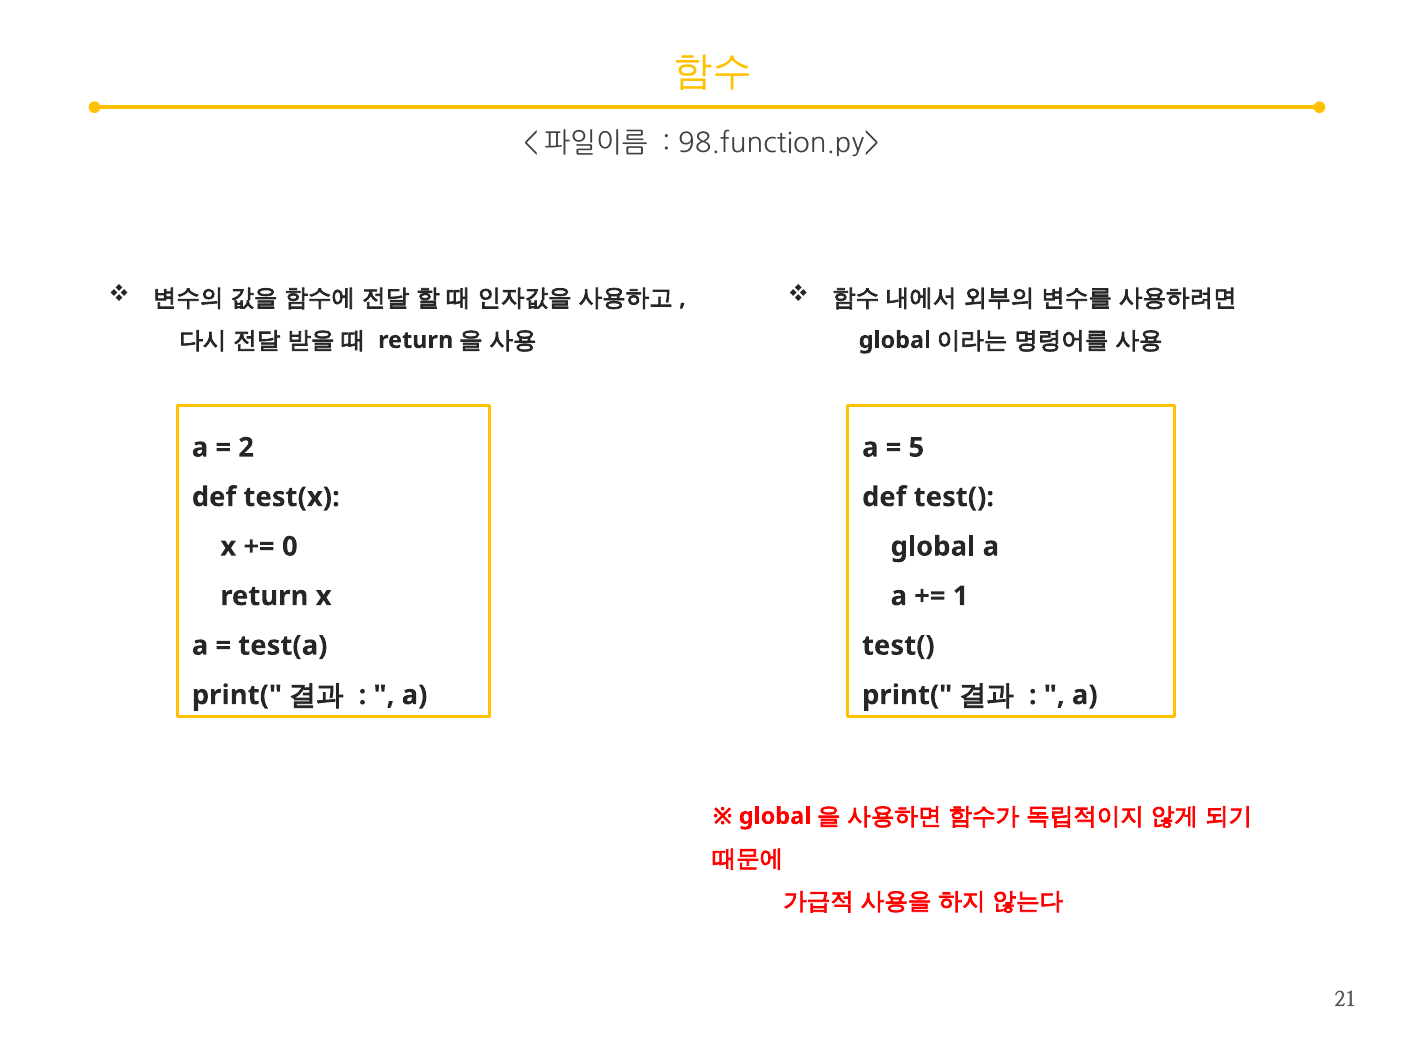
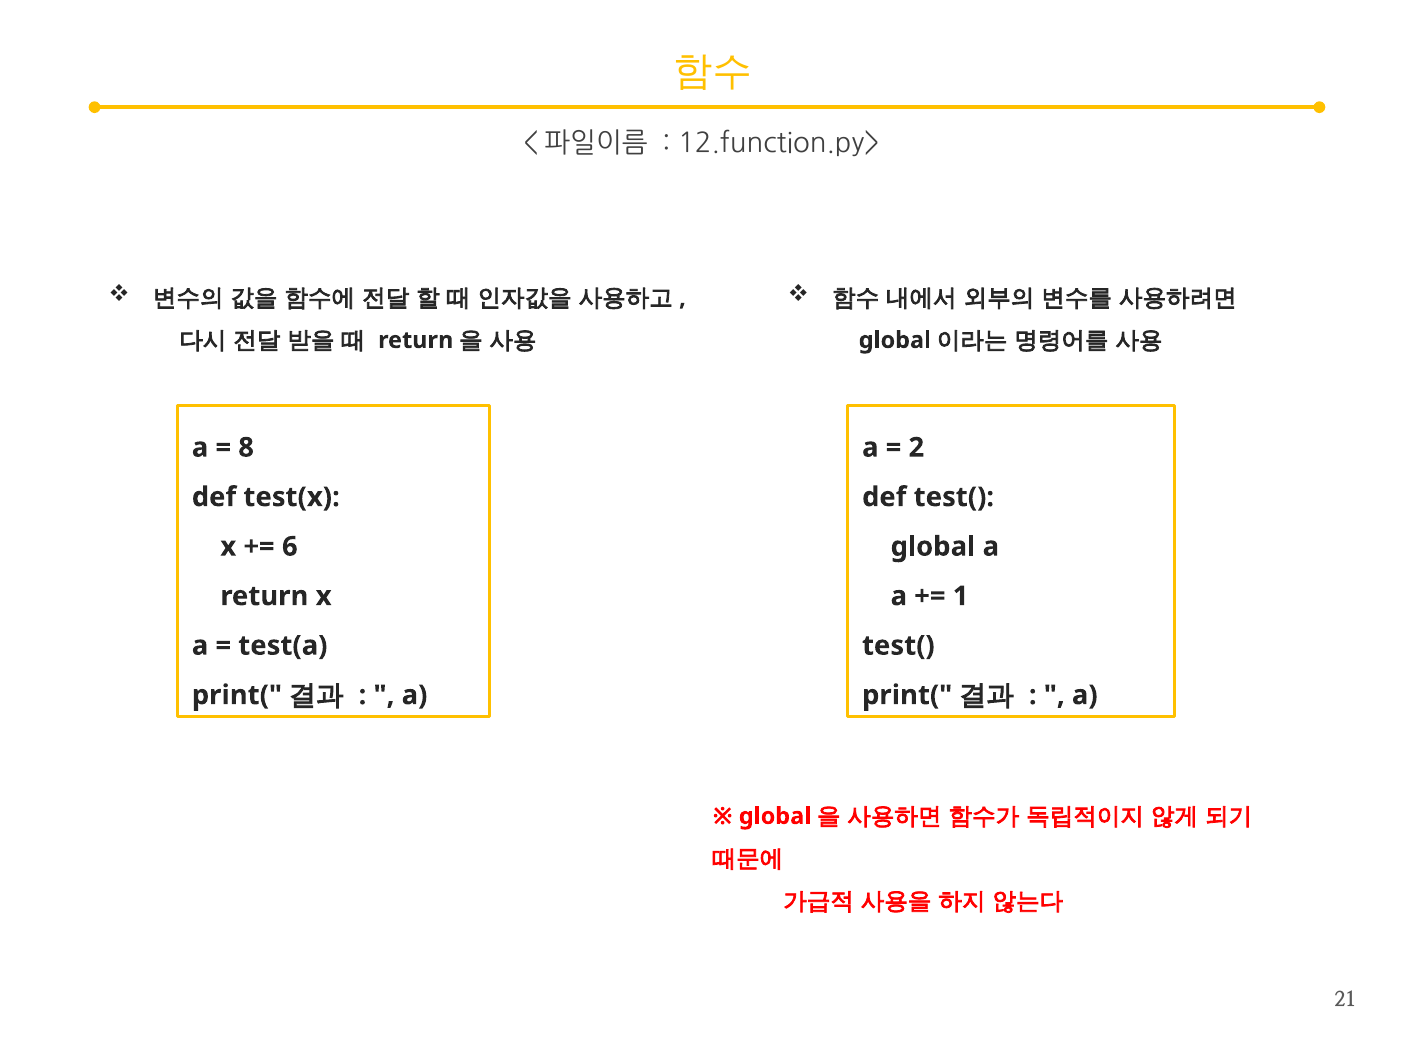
98.function.py>: 98.function.py> -> 12.function.py>
2: 2 -> 8
5: 5 -> 2
0: 0 -> 6
